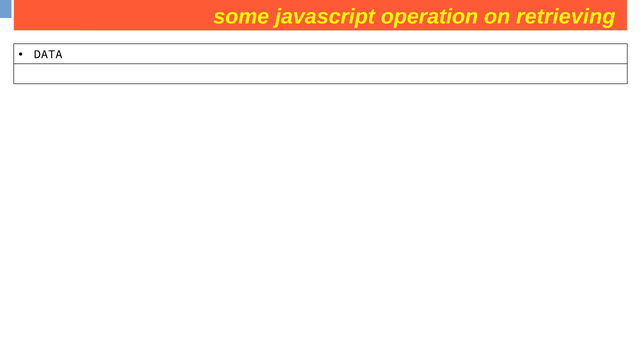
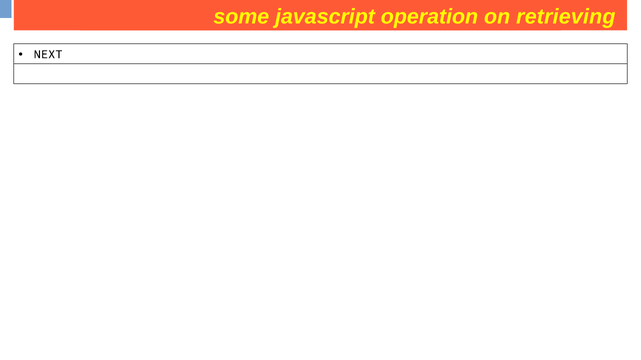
DATA: DATA -> NEXT
